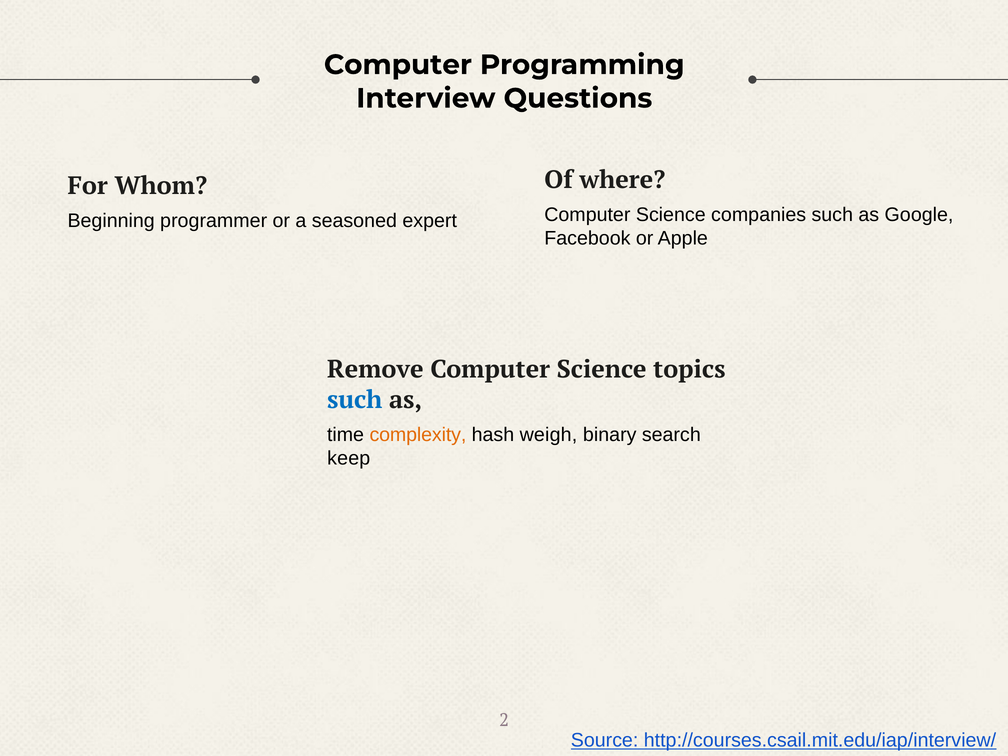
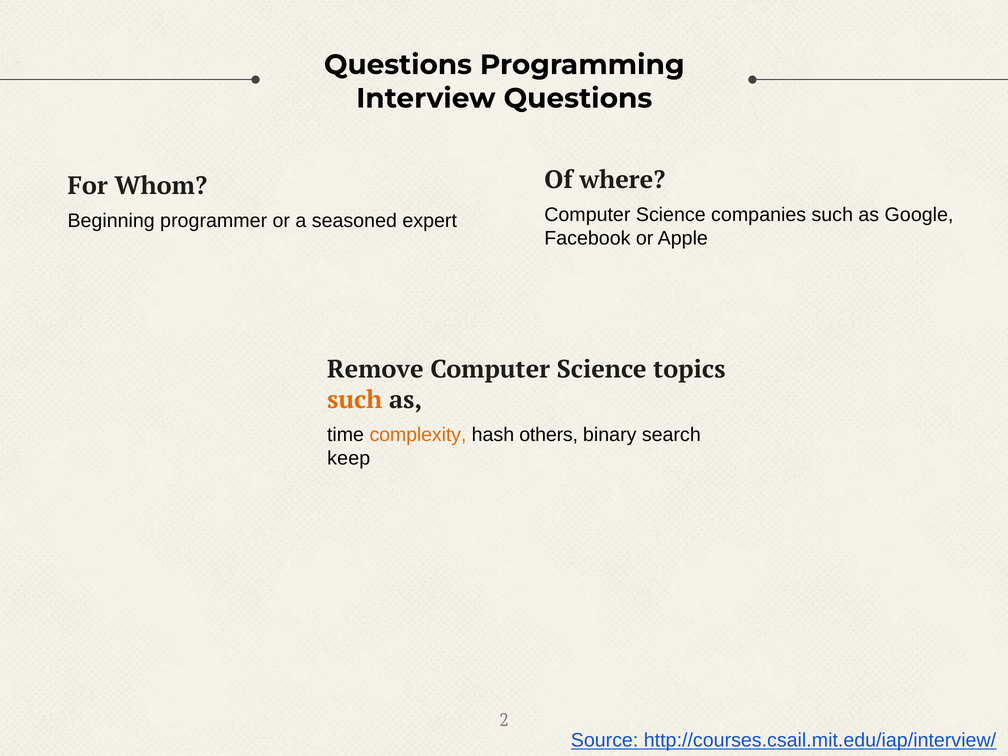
Computer at (398, 65): Computer -> Questions
such at (355, 400) colour: blue -> orange
weigh: weigh -> others
